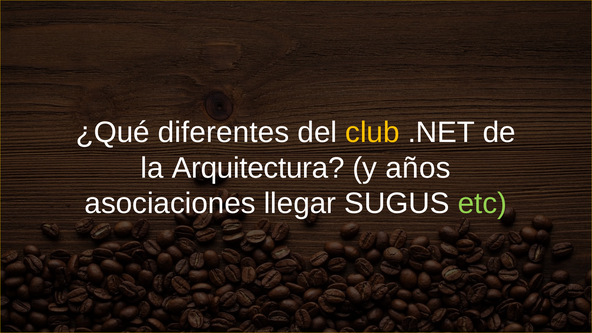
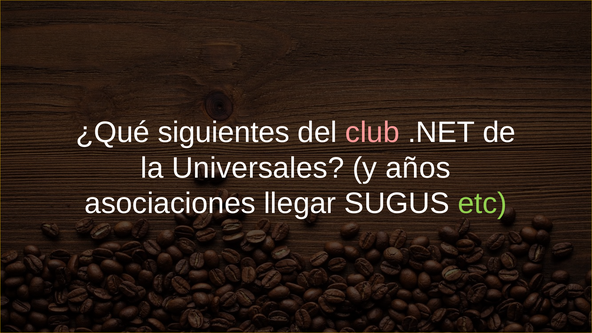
diferentes: diferentes -> siguientes
club colour: yellow -> pink
Arquitectura: Arquitectura -> Universales
